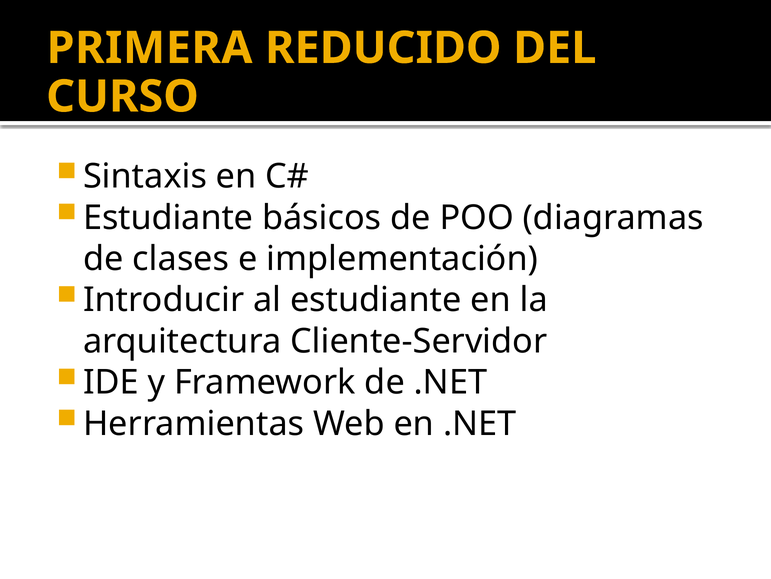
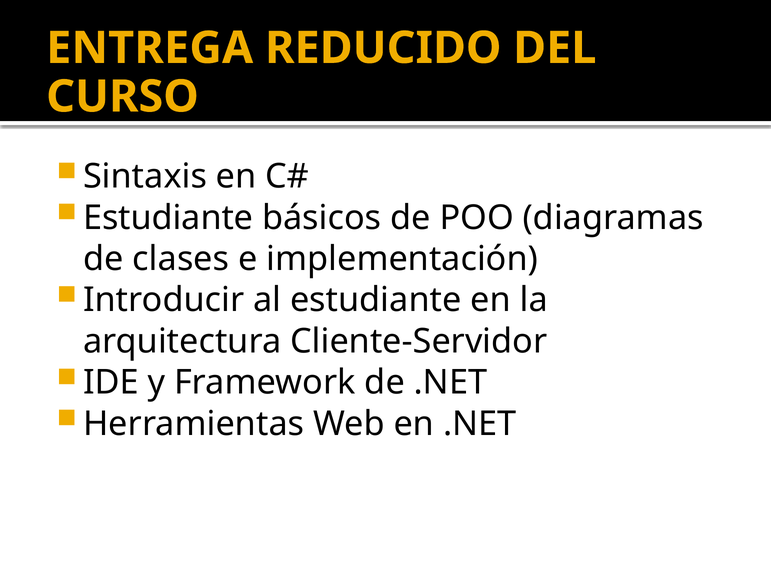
PRIMERA: PRIMERA -> ENTREGA
